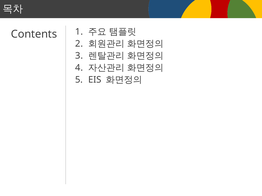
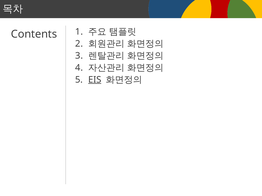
EIS underline: none -> present
